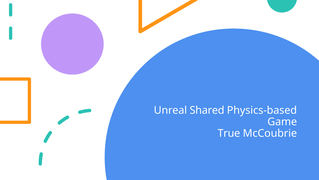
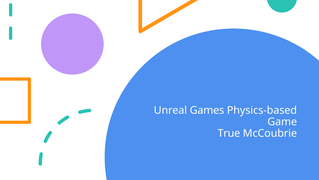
Shared: Shared -> Games
